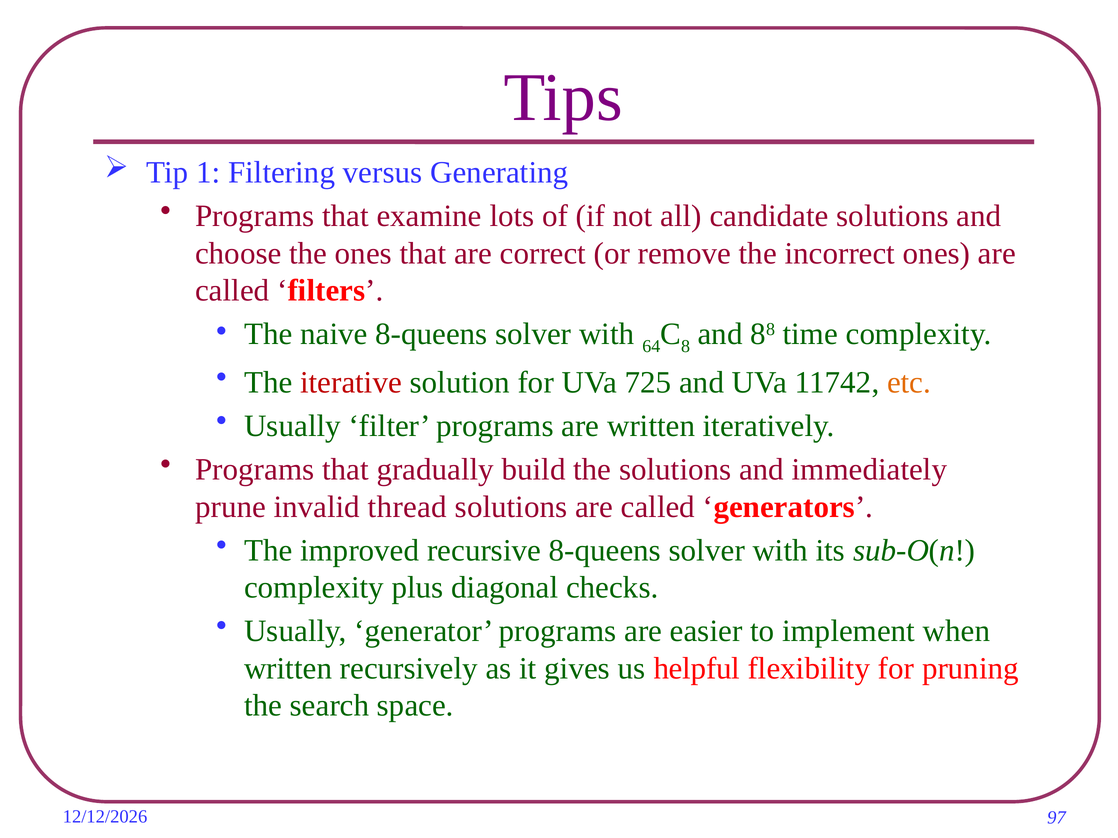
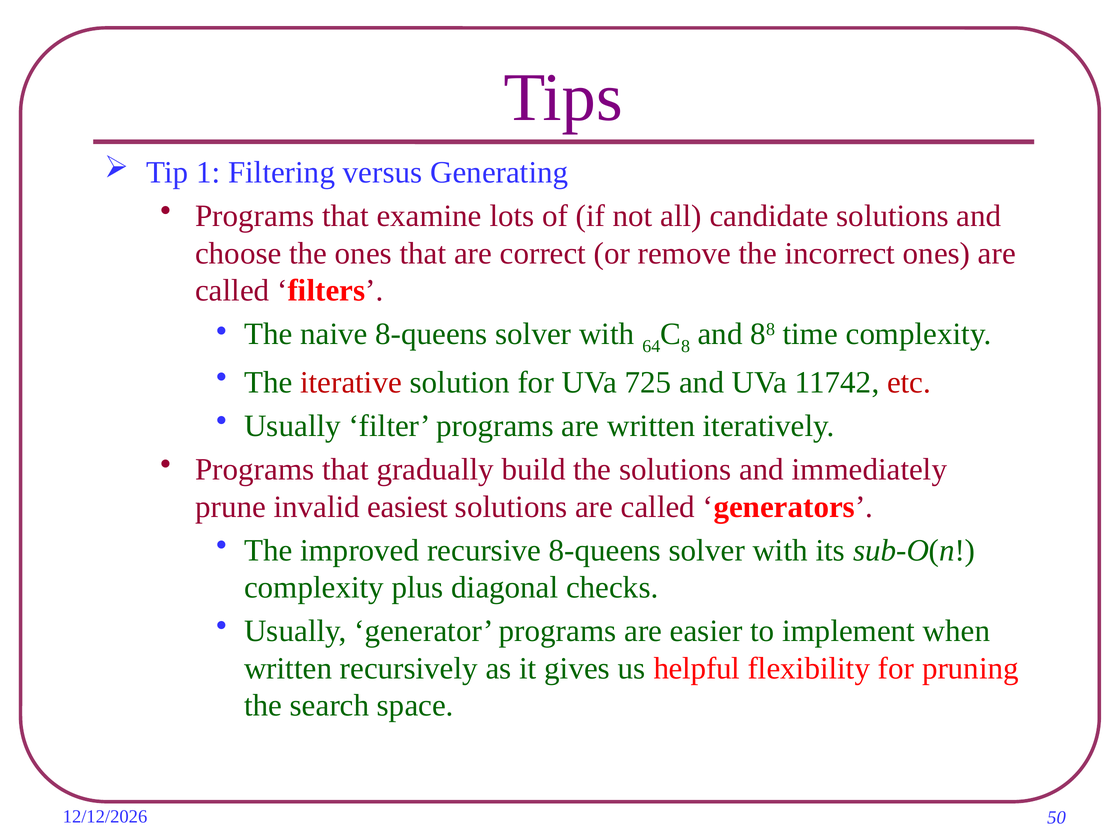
etc colour: orange -> red
thread: thread -> easiest
97: 97 -> 50
